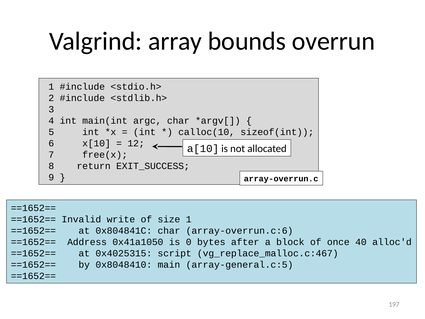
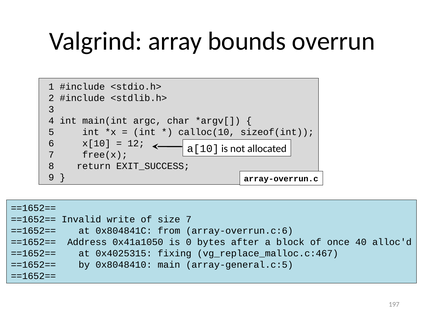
size 1: 1 -> 7
0x804841C char: char -> from
script: script -> fixing
